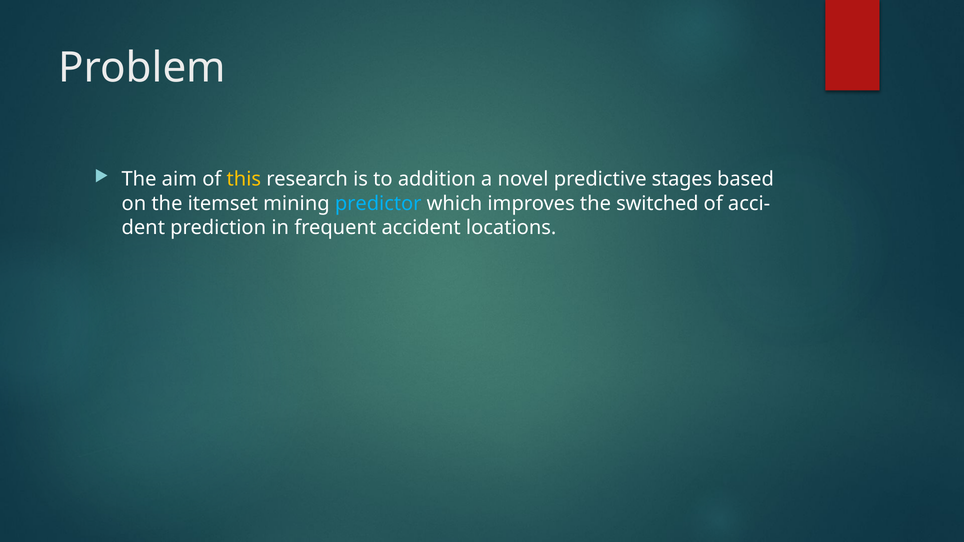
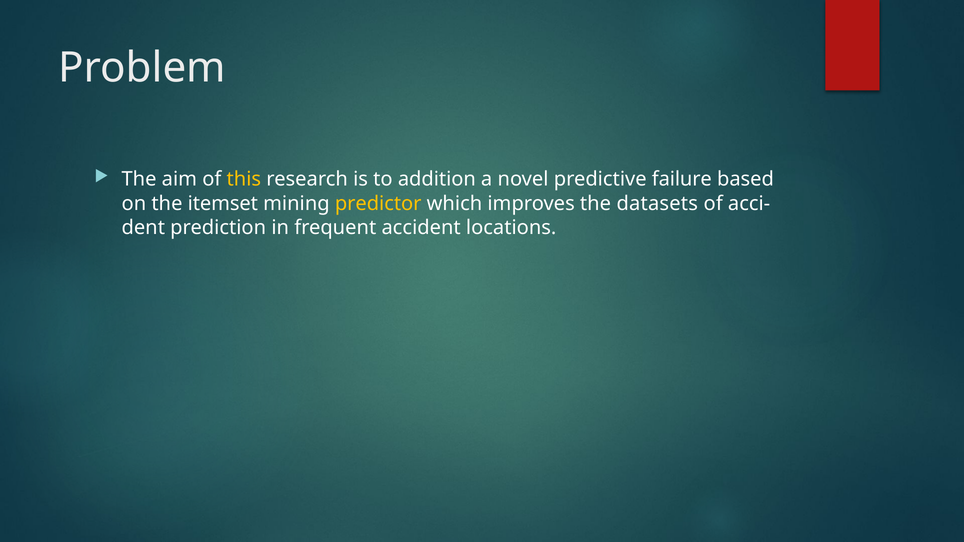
stages: stages -> failure
predictor colour: light blue -> yellow
switched: switched -> datasets
